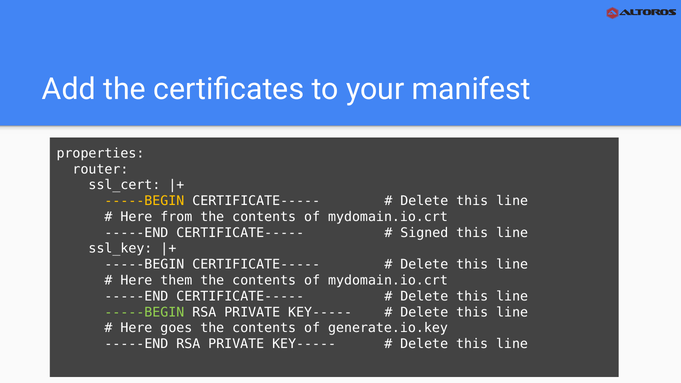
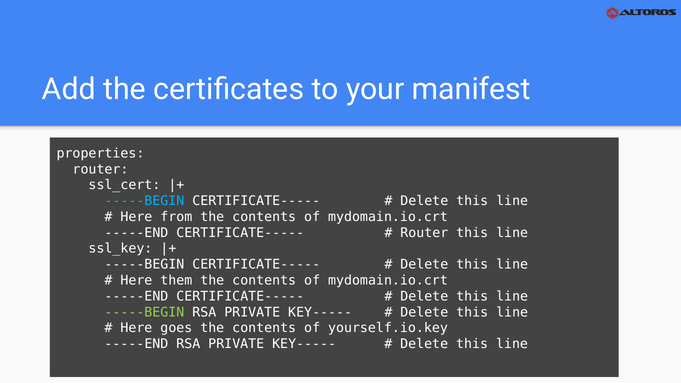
-----BEGIN at (144, 201) colour: yellow -> light blue
Signed at (424, 233): Signed -> Router
generate.io.key: generate.io.key -> yourself.io.key
